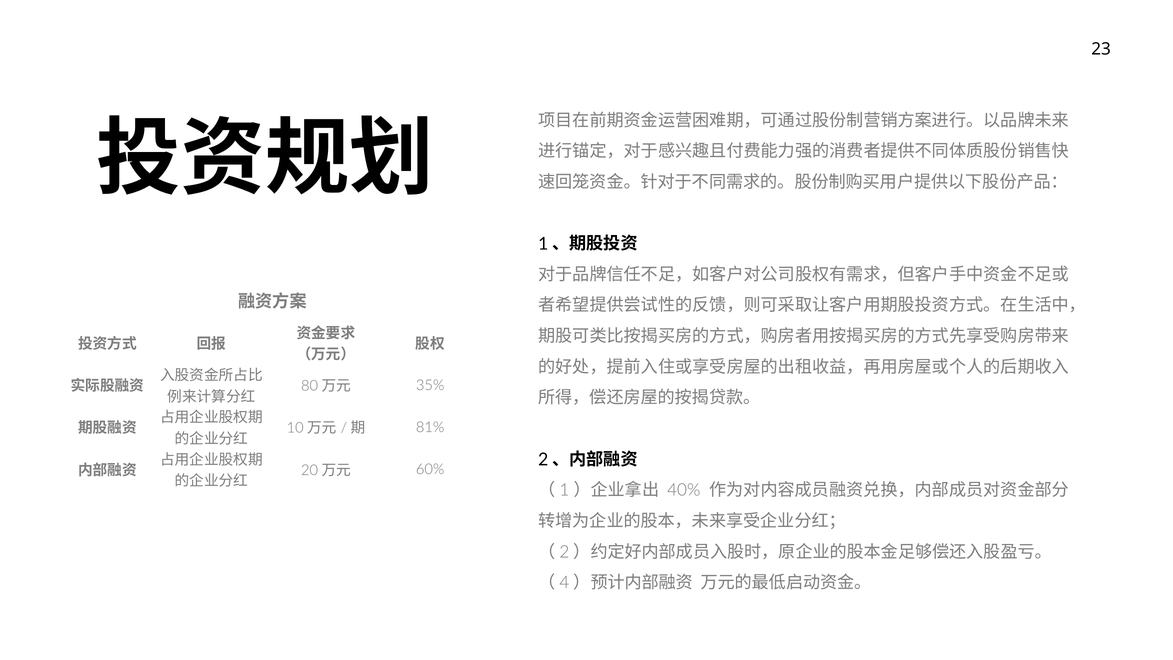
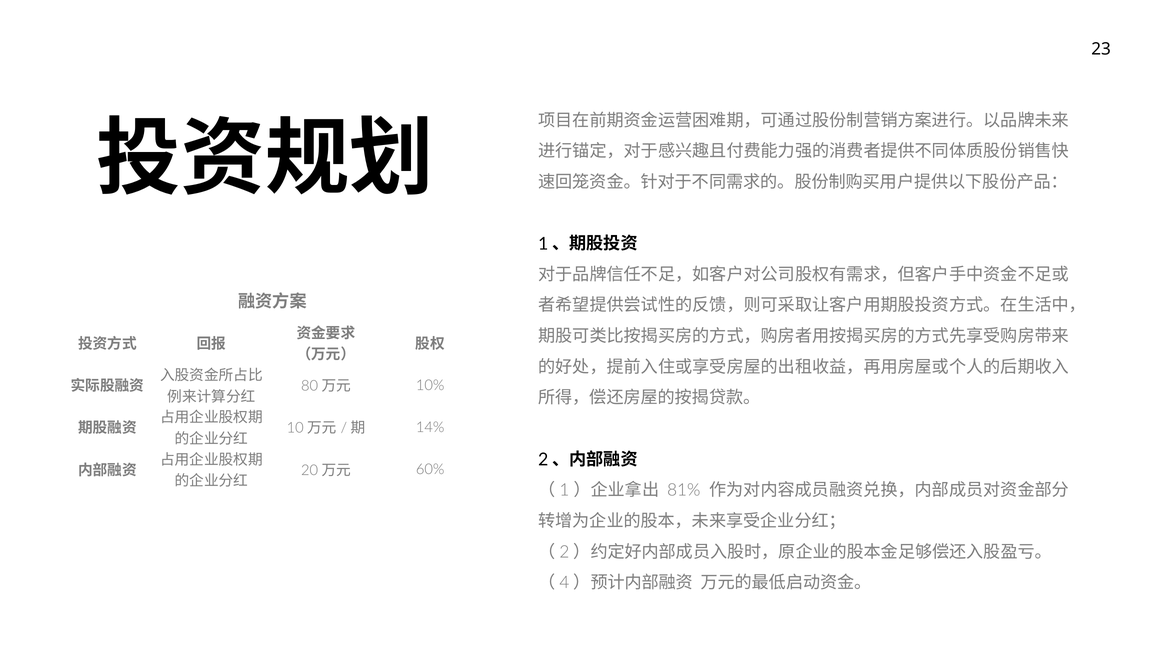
35%: 35% -> 10%
81%: 81% -> 14%
40%: 40% -> 81%
